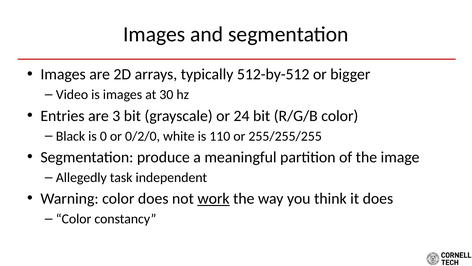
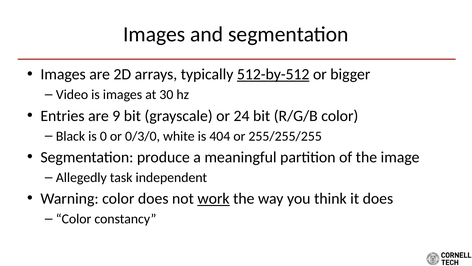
512-by-512 underline: none -> present
3: 3 -> 9
0/2/0: 0/2/0 -> 0/3/0
110: 110 -> 404
